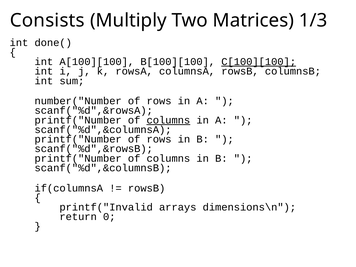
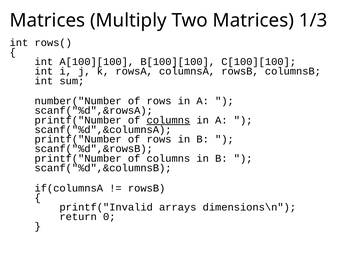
Consists at (47, 20): Consists -> Matrices
done(: done( -> rows(
C[100][100 underline: present -> none
